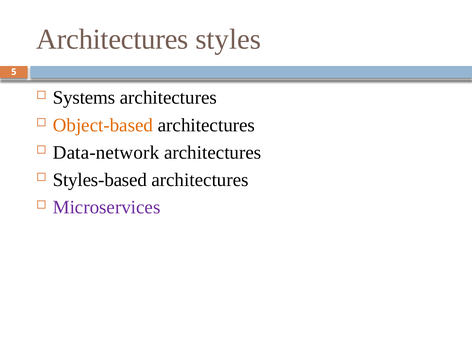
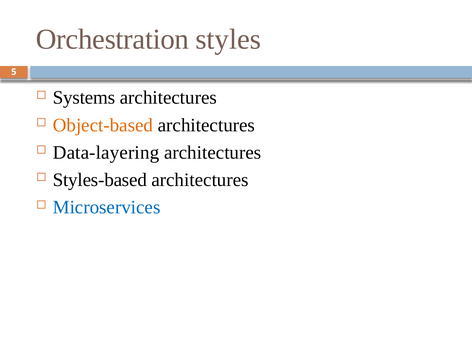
Architectures at (112, 39): Architectures -> Orchestration
Data-network: Data-network -> Data-layering
Microservices colour: purple -> blue
